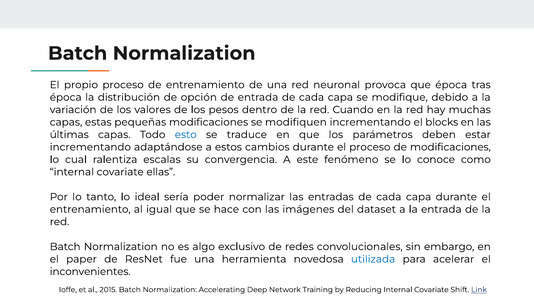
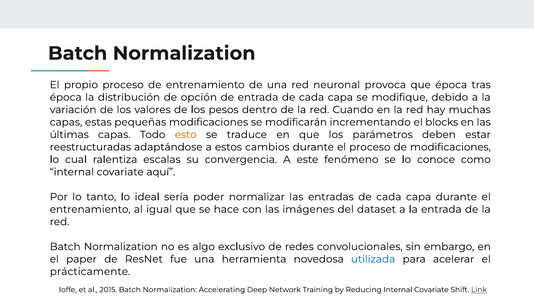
modifiquen: modifiquen -> modificarán
esto colour: blue -> orange
incrementando at (90, 147): incrementando -> reestructuradas
ellas: ellas -> aquí
inconvenientes: inconvenientes -> prácticamente
